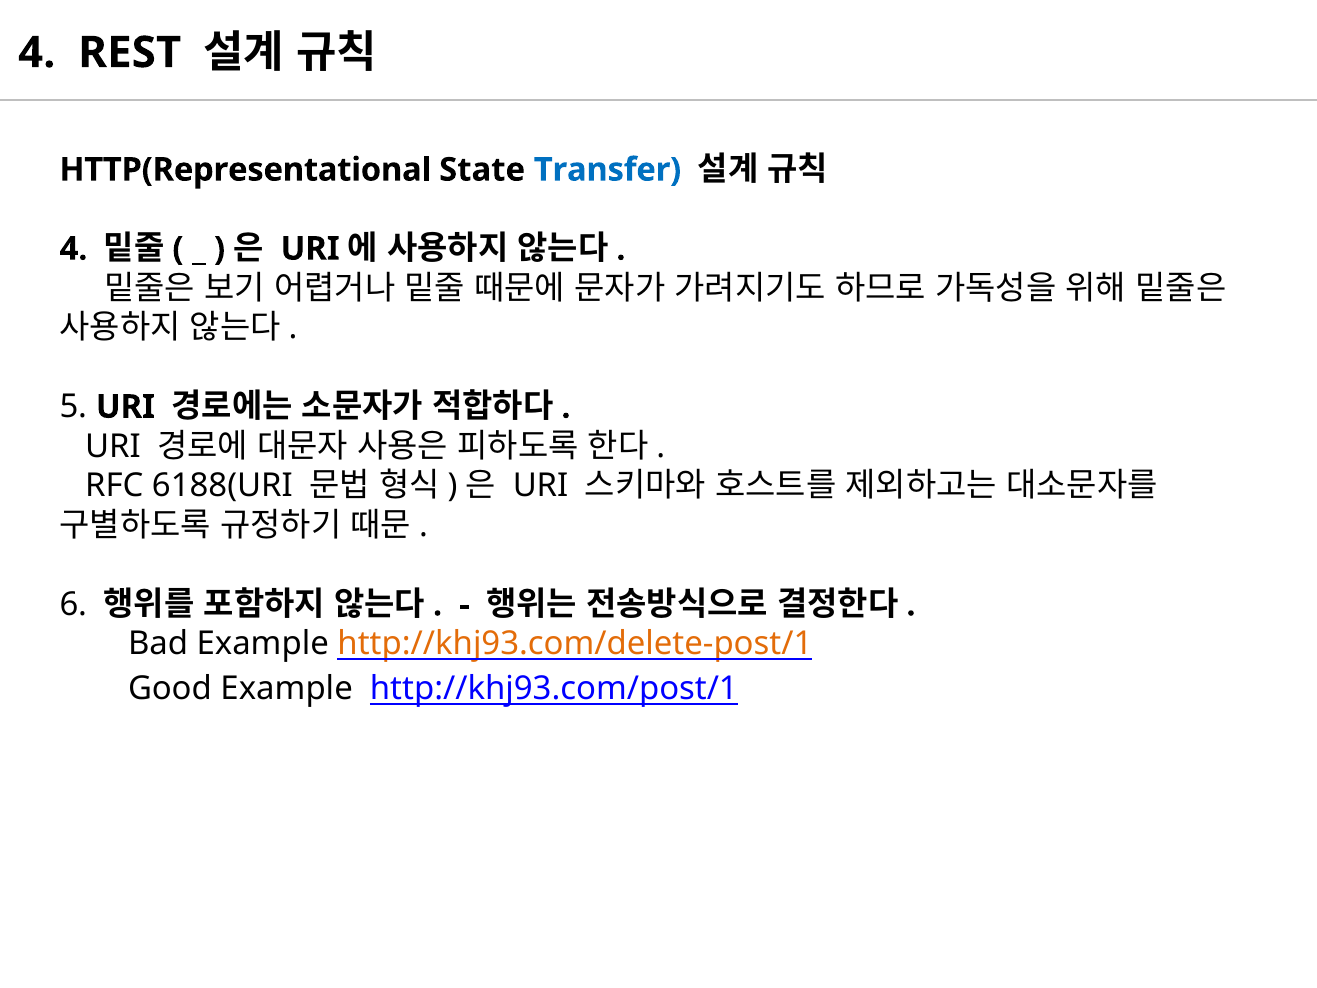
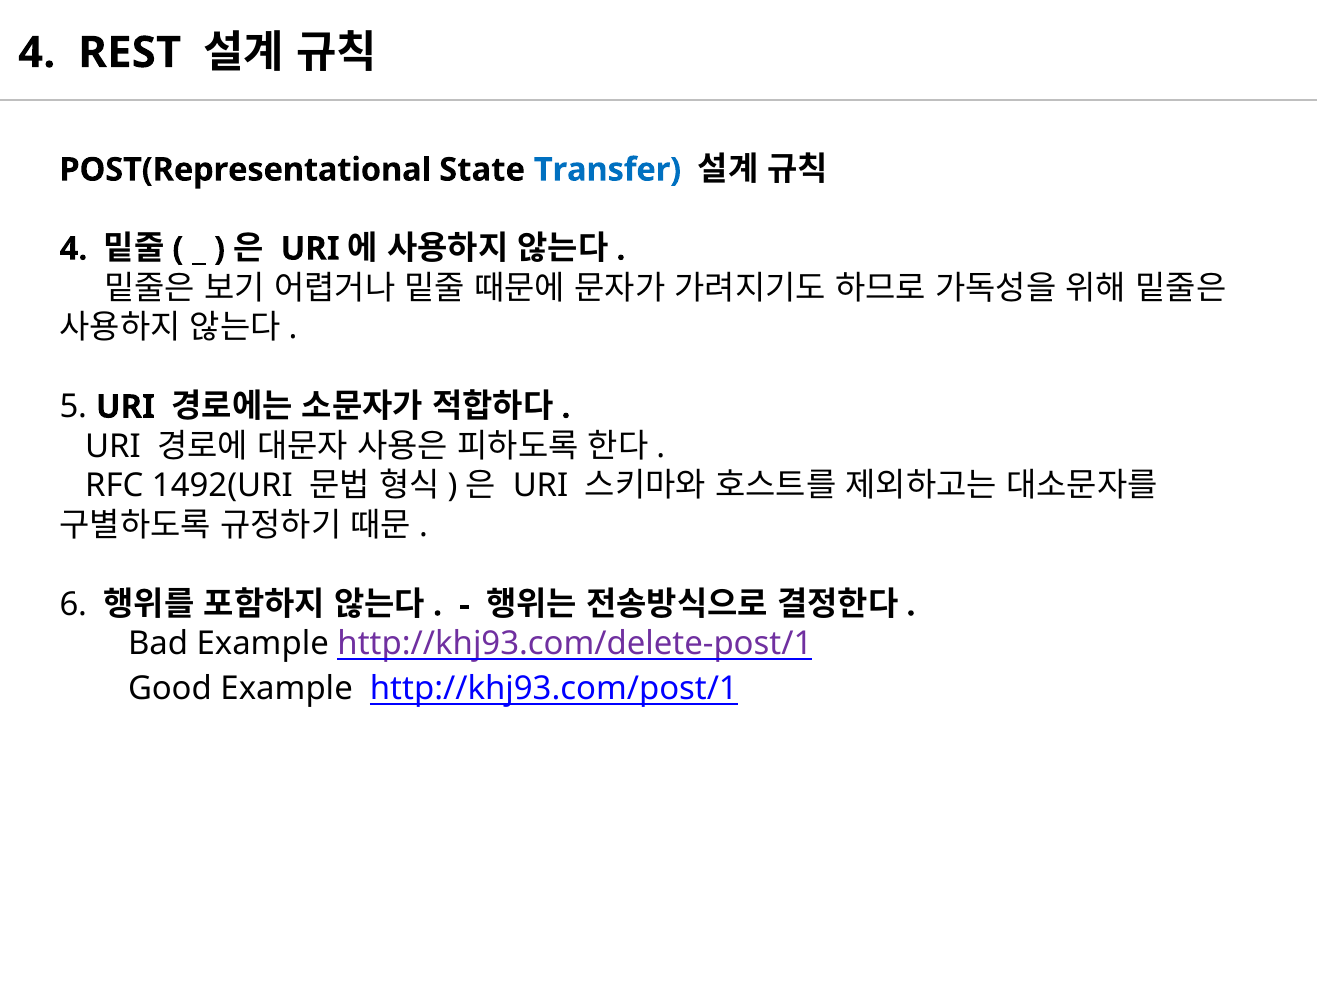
HTTP(Representational: HTTP(Representational -> POST(Representational
6188(URI: 6188(URI -> 1492(URI
http://khj93.com/delete-post/1 colour: orange -> purple
